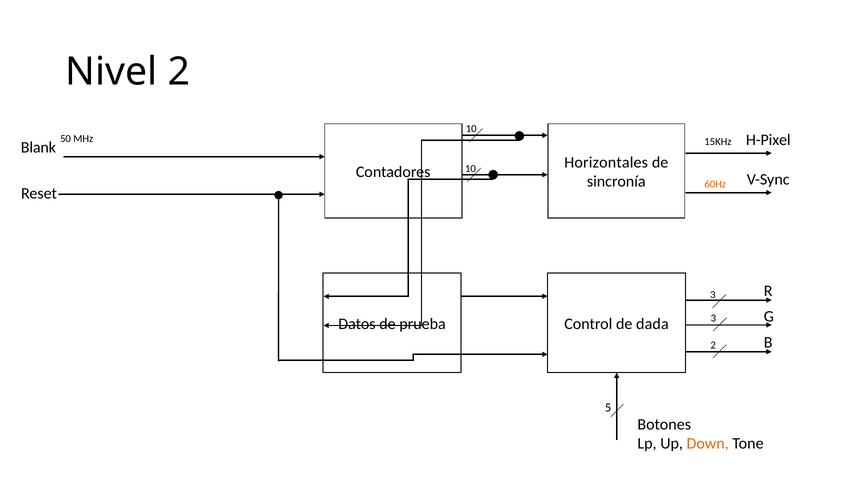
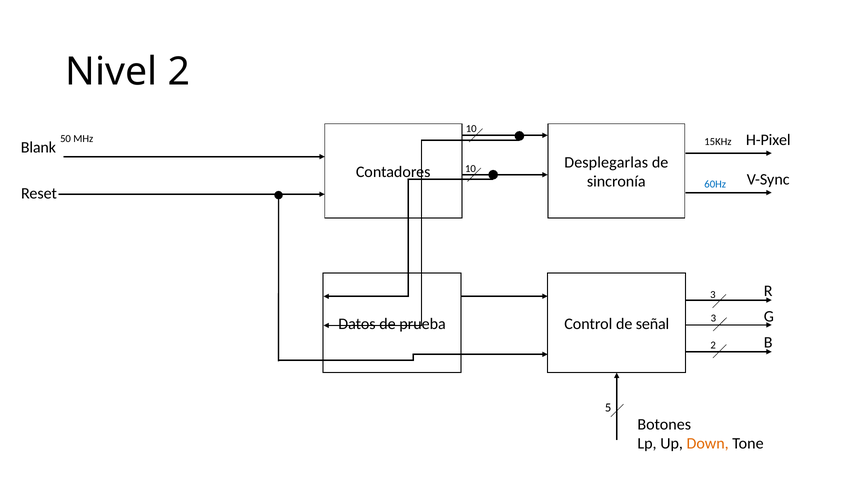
Horizontales: Horizontales -> Desplegarlas
60Hz colour: orange -> blue
dada: dada -> señal
